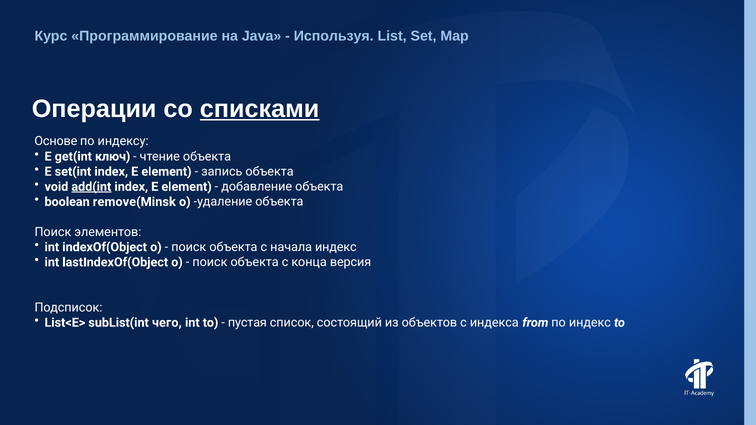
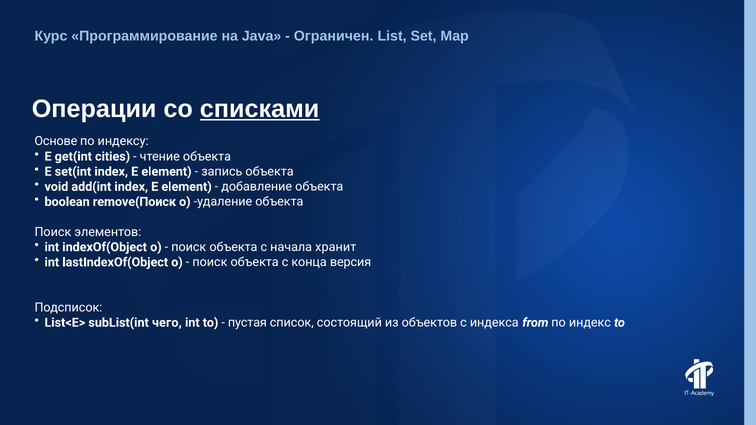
Используя: Используя -> Ограничен
ключ: ключ -> cities
add(int underline: present -> none
remove(Minsk: remove(Minsk -> remove(Поиск
начала индекс: индекс -> хранит
